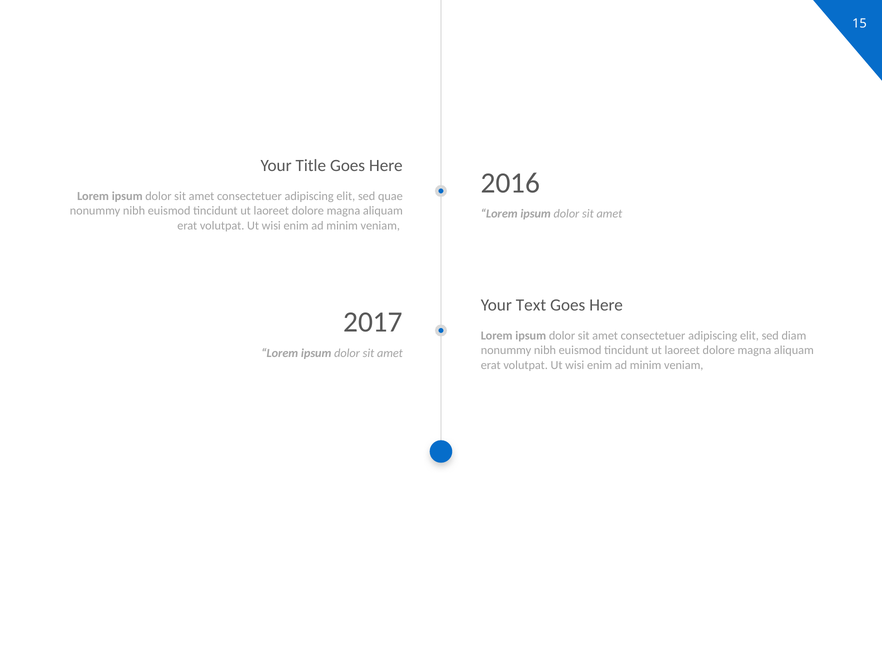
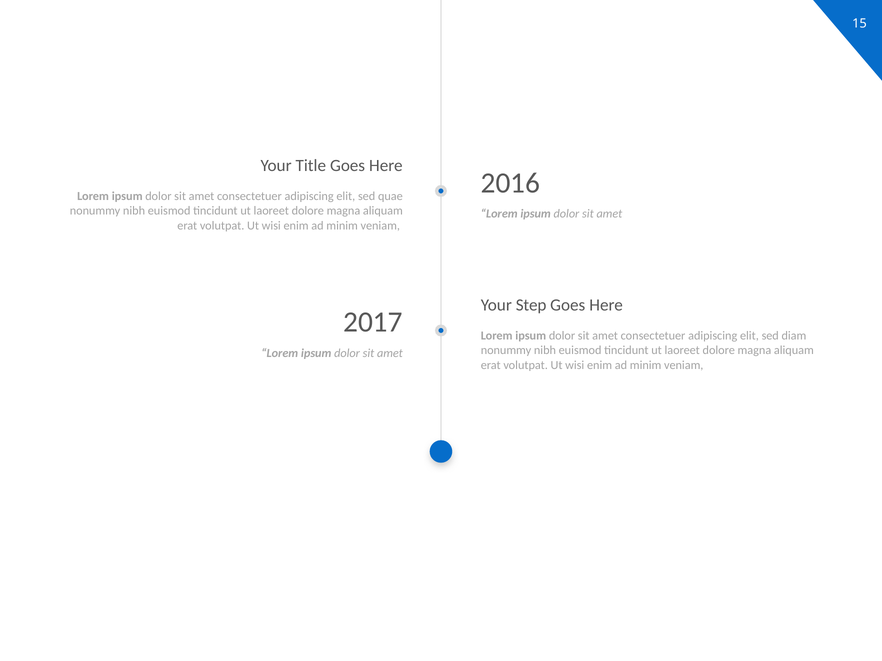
Text: Text -> Step
